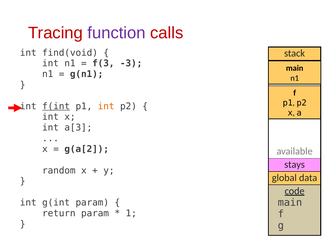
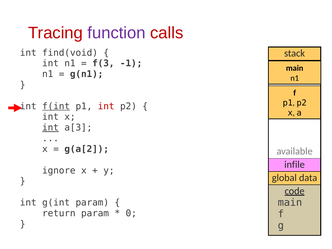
-3: -3 -> -1
int at (106, 106) colour: orange -> red
int at (51, 128) underline: none -> present
stays: stays -> infile
random: random -> ignore
1: 1 -> 0
